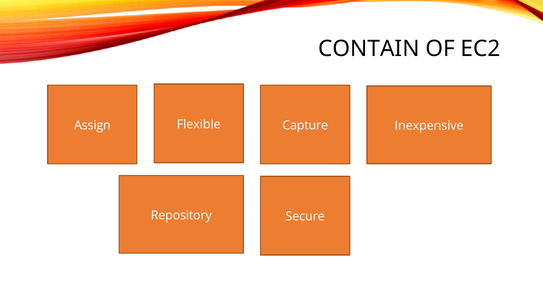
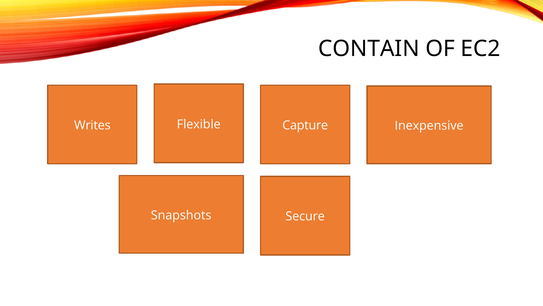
Assign: Assign -> Writes
Repository: Repository -> Snapshots
